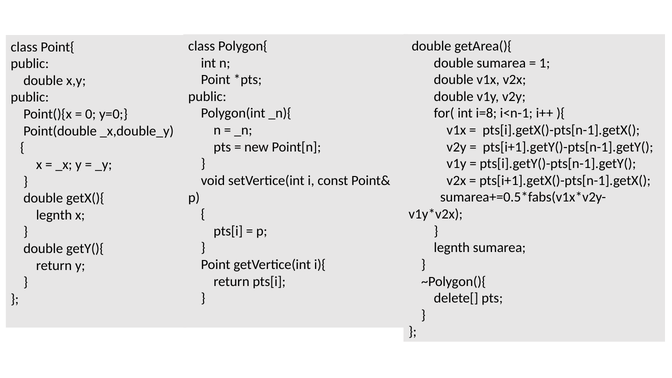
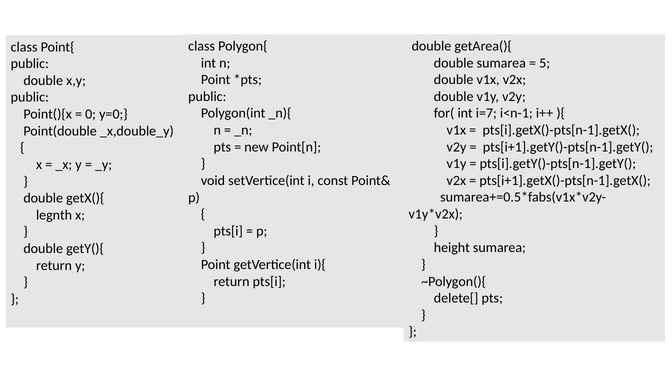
1: 1 -> 5
i=8: i=8 -> i=7
legnth at (452, 248): legnth -> height
